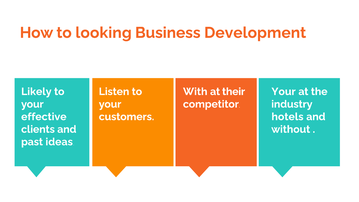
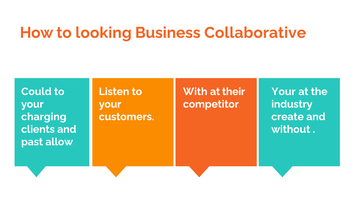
Development: Development -> Collaborative
Likely: Likely -> Could
effective: effective -> charging
hotels: hotels -> create
ideas: ideas -> allow
